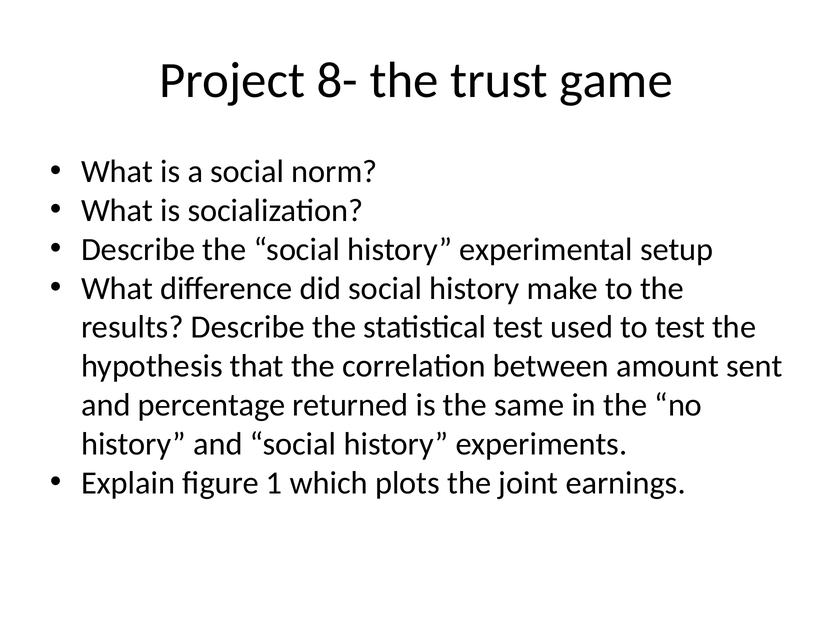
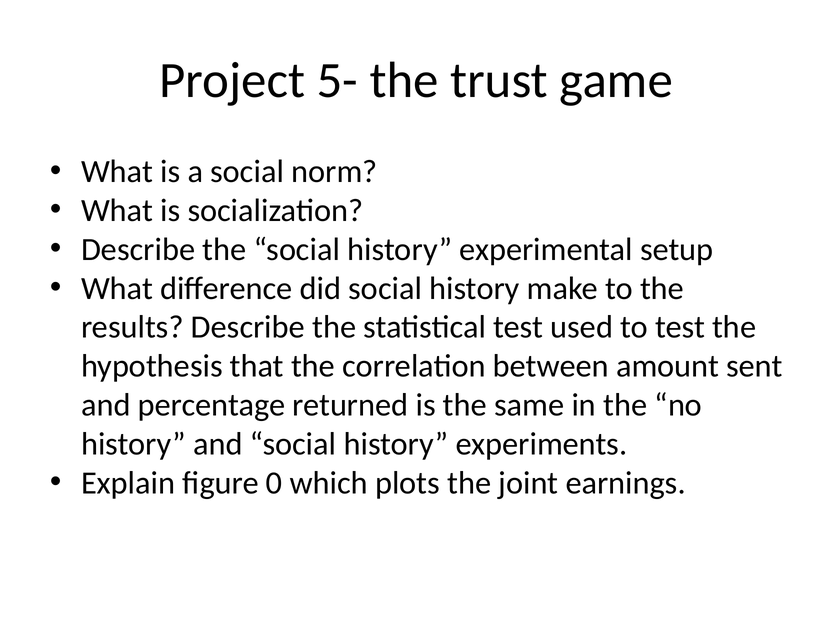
8-: 8- -> 5-
1: 1 -> 0
